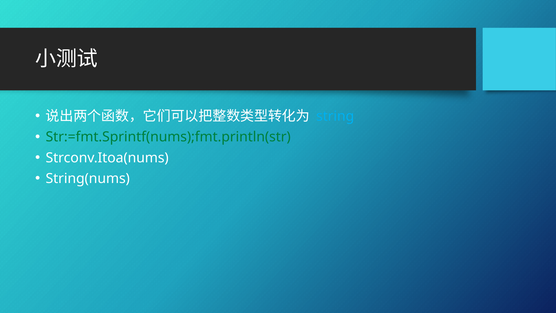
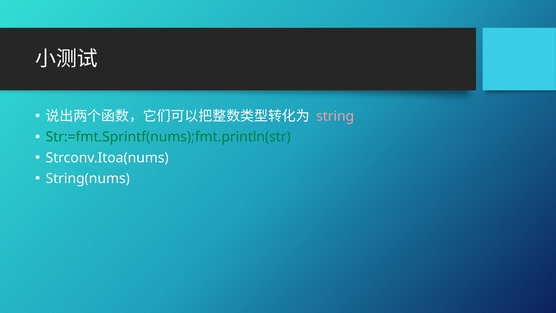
string colour: light blue -> pink
